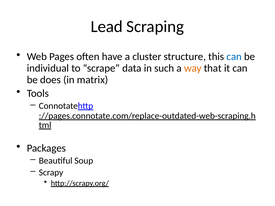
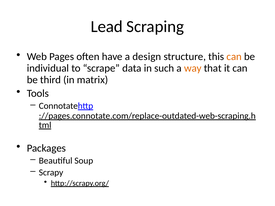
cluster: cluster -> design
can at (234, 57) colour: blue -> orange
does: does -> third
